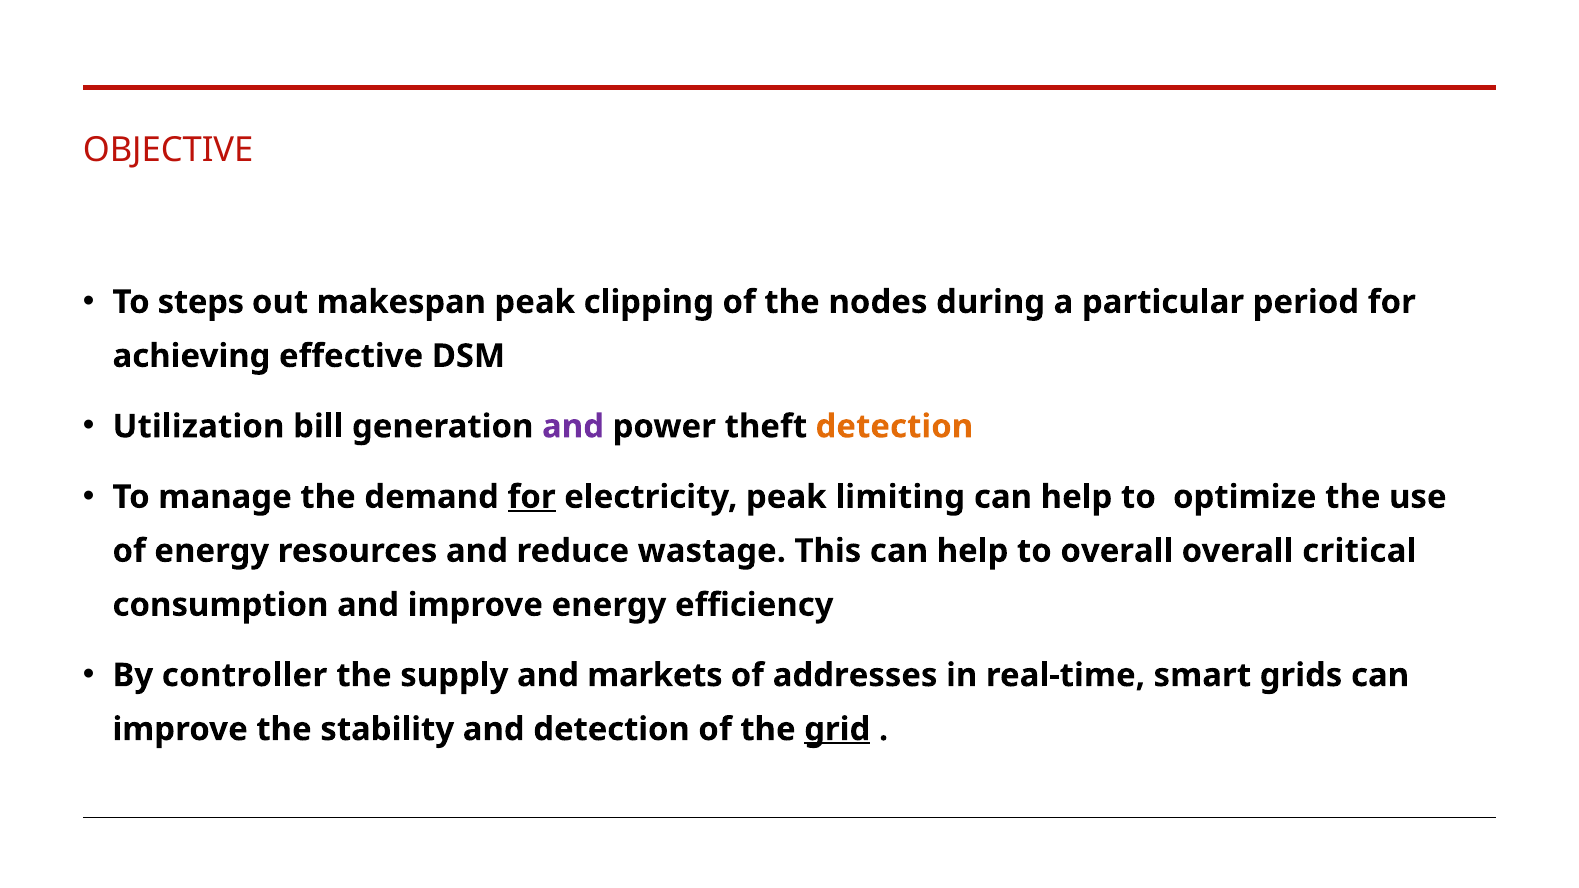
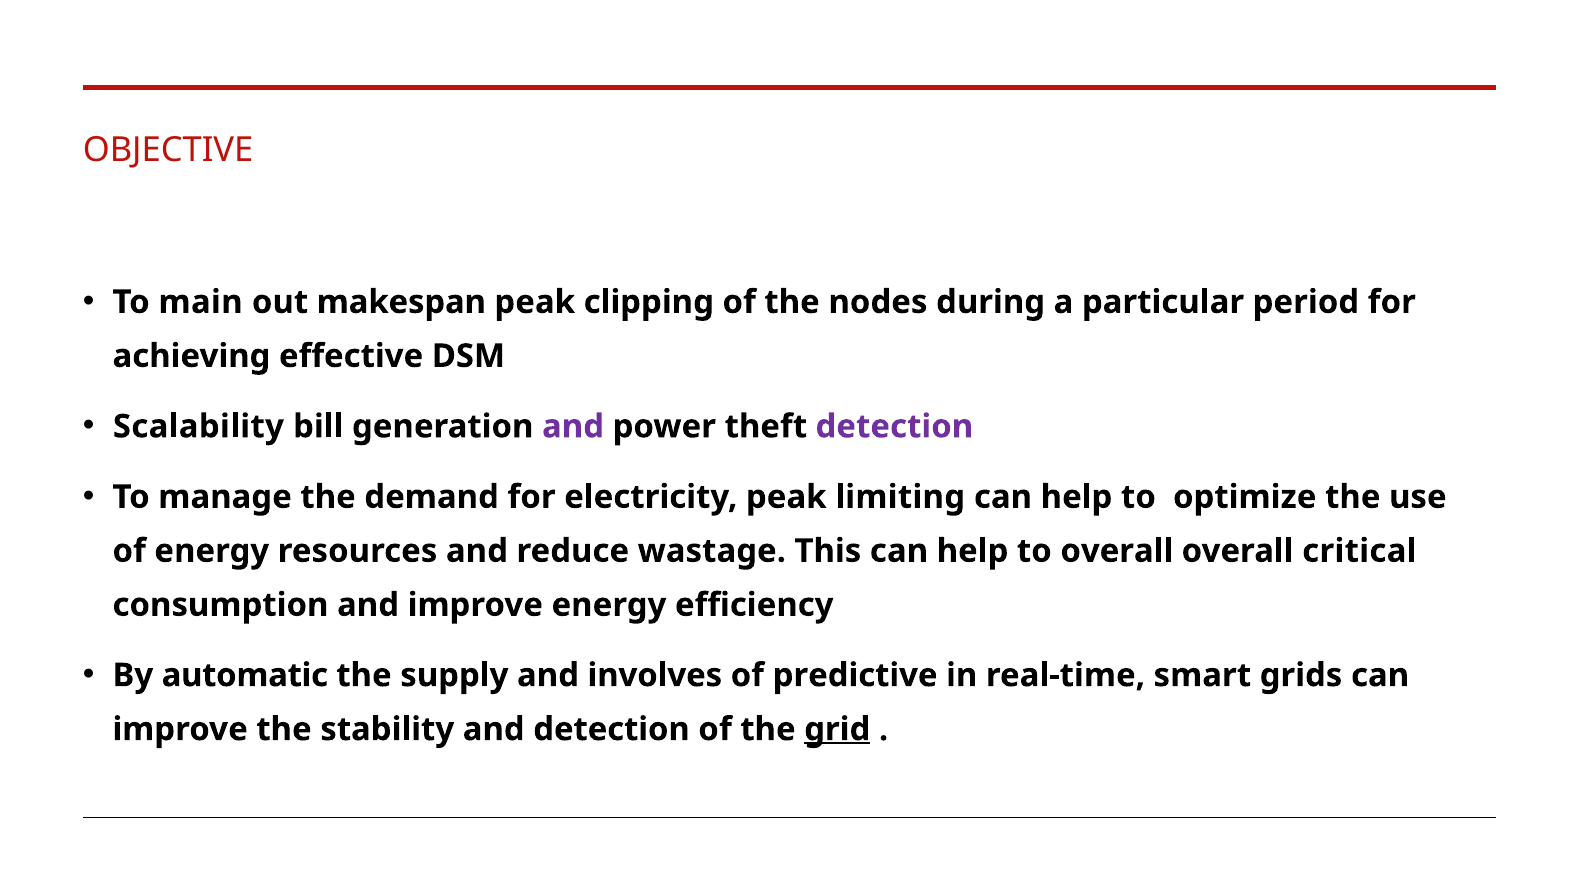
steps: steps -> main
Utilization: Utilization -> Scalability
detection at (894, 427) colour: orange -> purple
for at (532, 497) underline: present -> none
controller: controller -> automatic
markets: markets -> involves
addresses: addresses -> predictive
